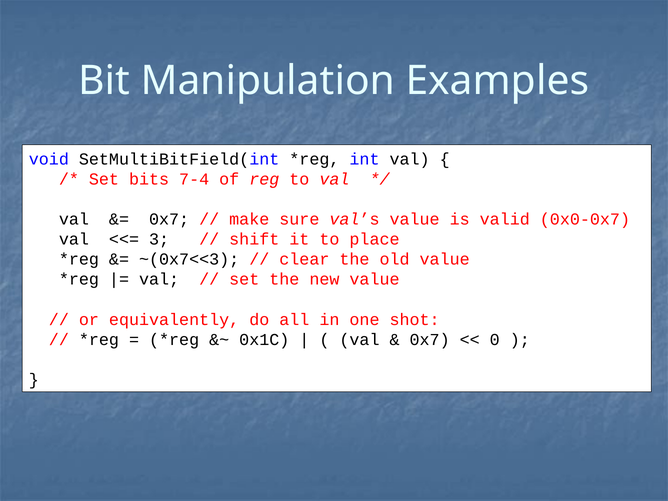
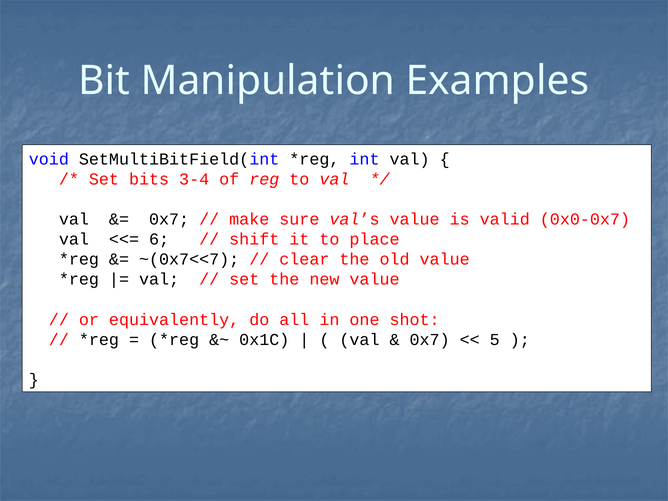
7-4: 7-4 -> 3-4
3: 3 -> 6
~(0x7<<3: ~(0x7<<3 -> ~(0x7<<7
0: 0 -> 5
